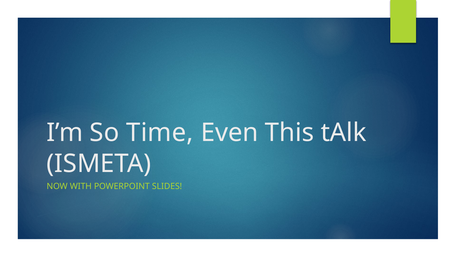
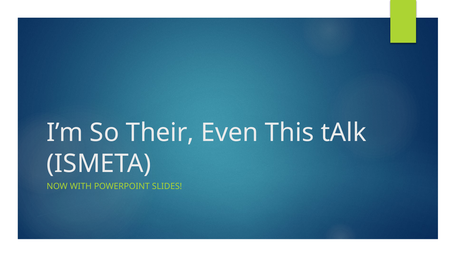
Time: Time -> Their
